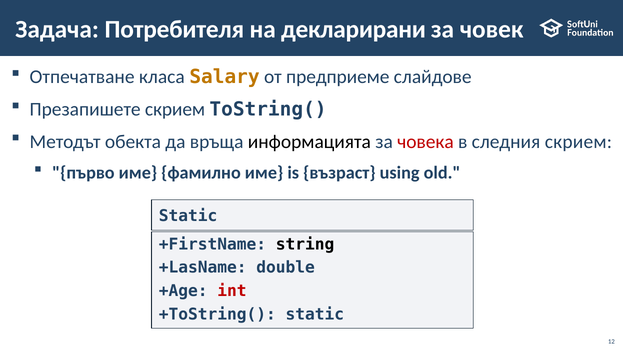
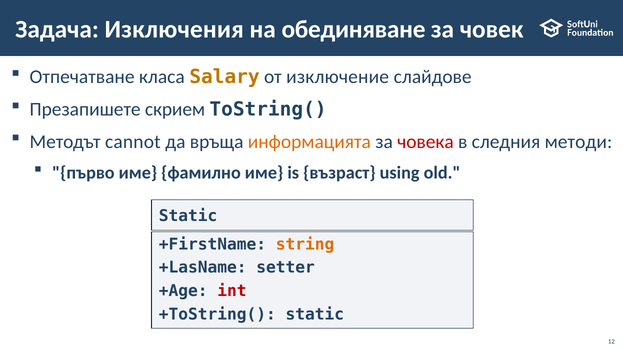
Потребителя: Потребителя -> Изключения
декларирани: декларирани -> обединяване
предприеме: предприеме -> изключениe
обекта: обекта -> cannot
информацията colour: black -> orange
следния скрием: скрием -> методи
string colour: black -> orange
double: double -> setter
